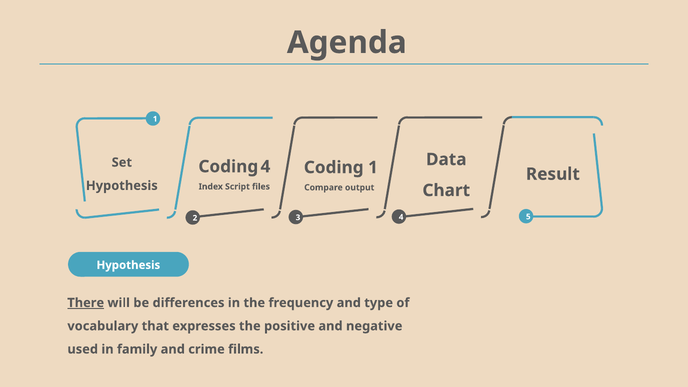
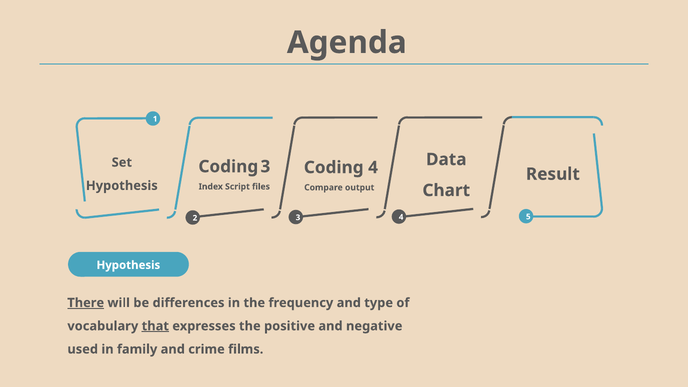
Coding 4: 4 -> 3
Coding 1: 1 -> 4
that underline: none -> present
